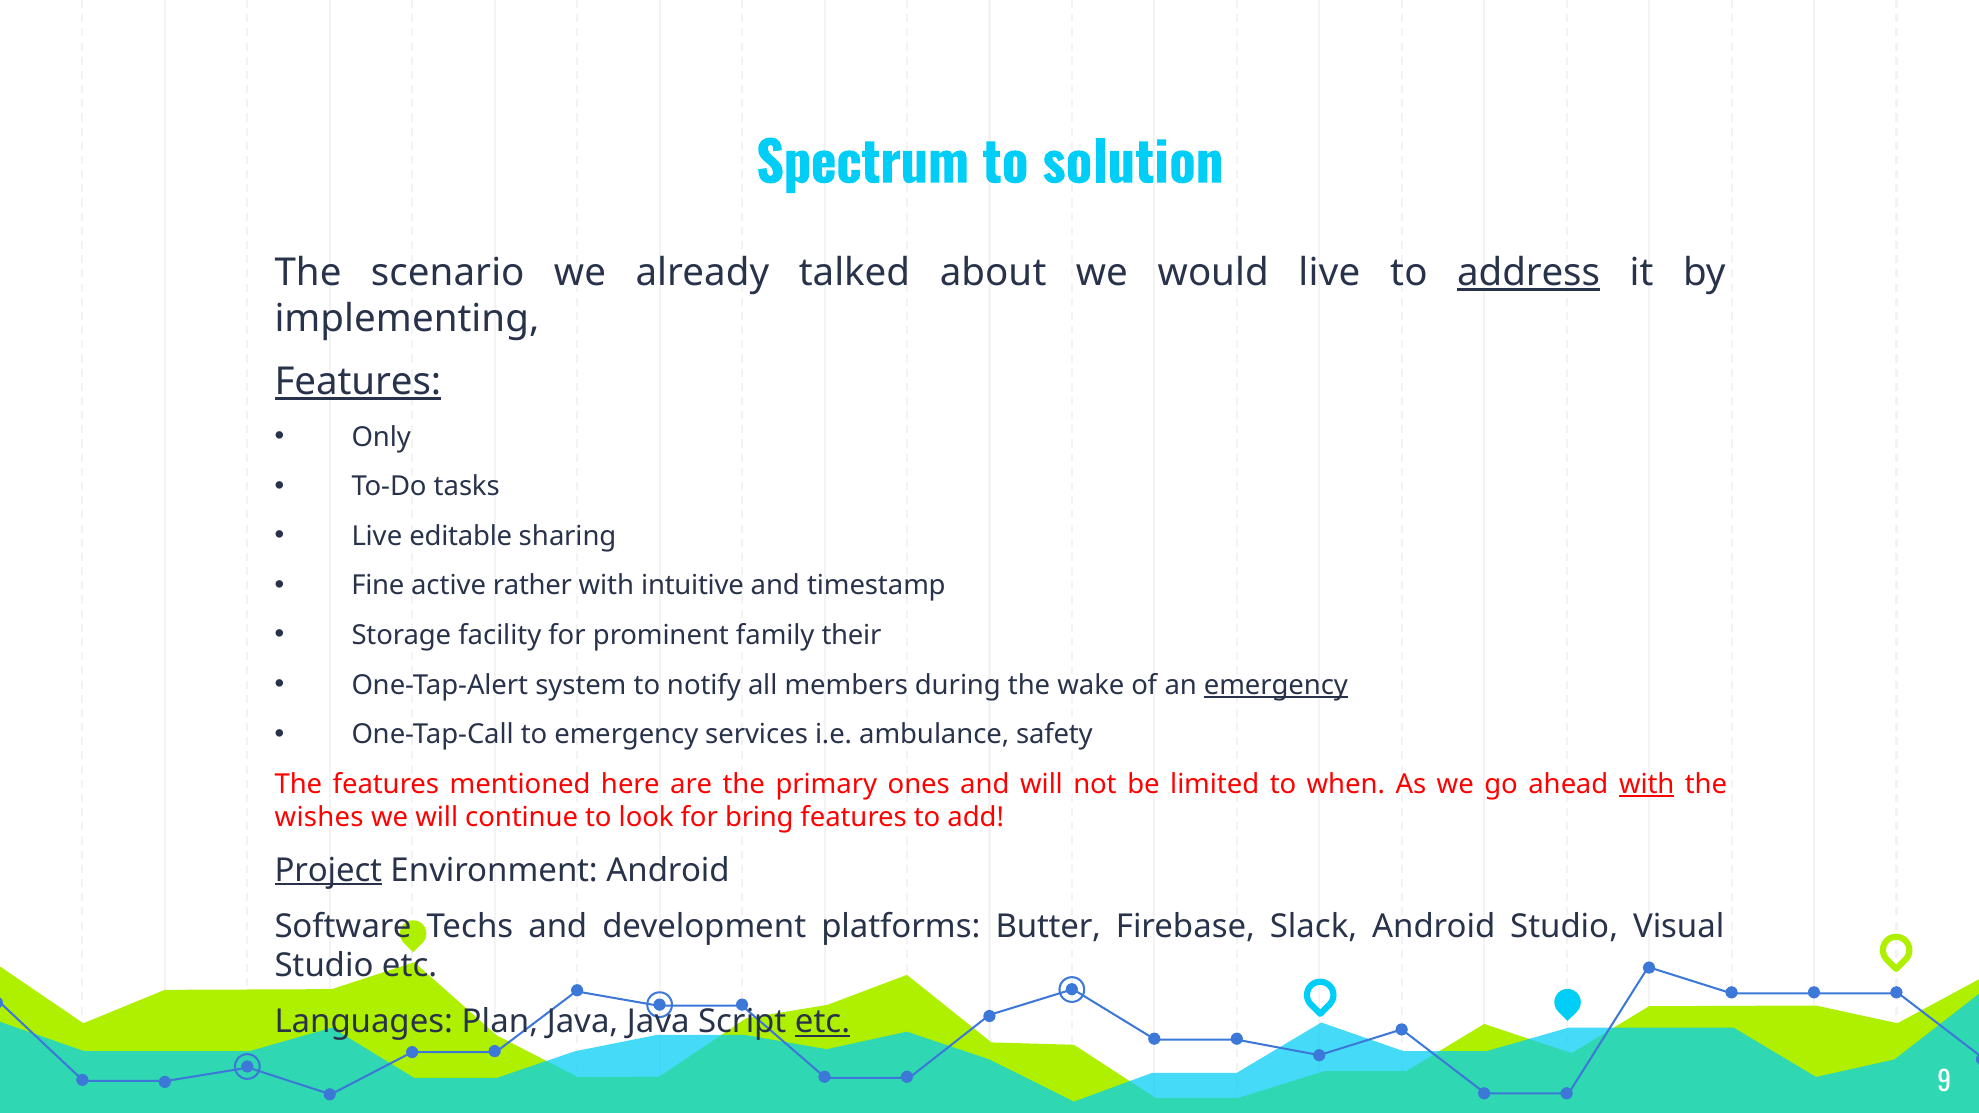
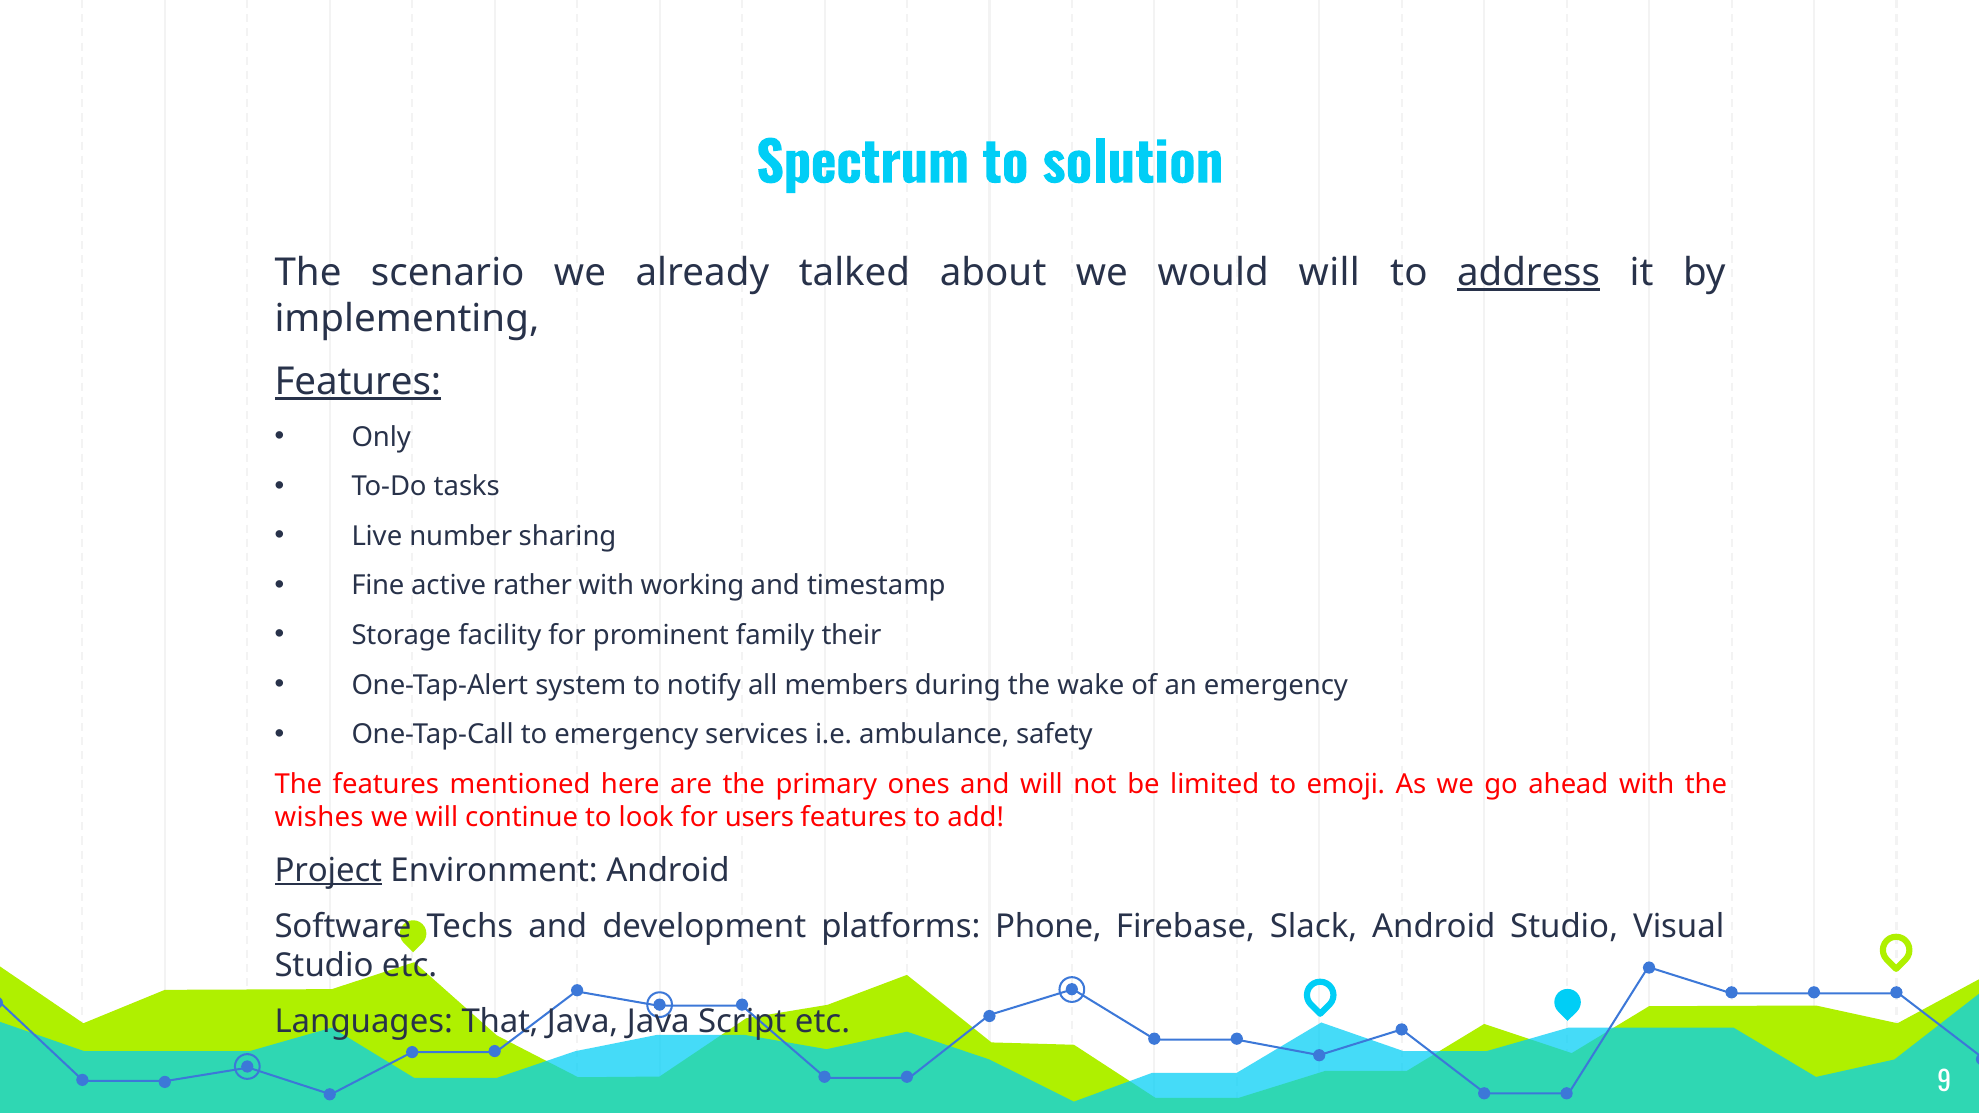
would live: live -> will
editable: editable -> number
intuitive: intuitive -> working
emergency at (1276, 685) underline: present -> none
when: when -> emoji
with at (1647, 784) underline: present -> none
bring: bring -> users
Butter: Butter -> Phone
Plan: Plan -> That
etc at (823, 1022) underline: present -> none
